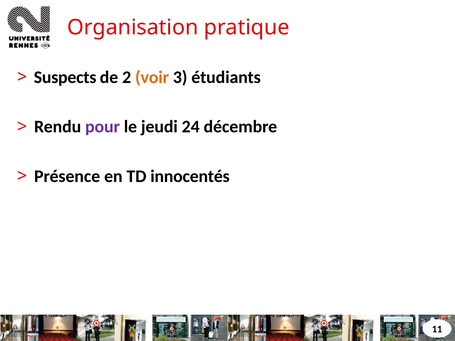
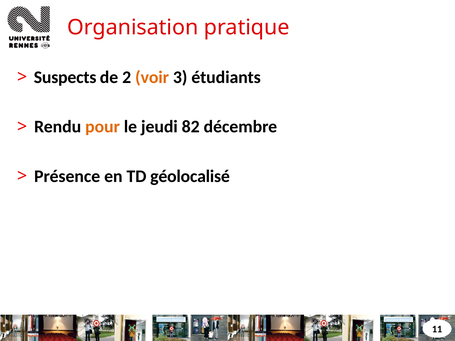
pour colour: purple -> orange
24: 24 -> 82
innocentés: innocentés -> géolocalisé
